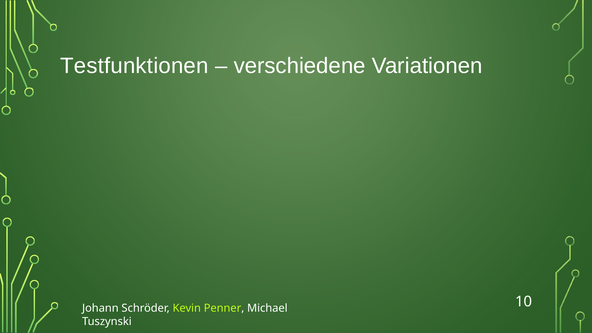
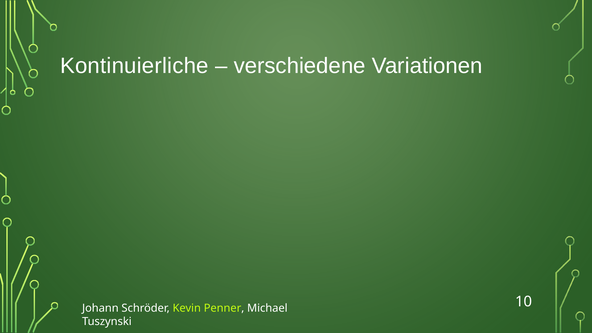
Testfunktionen: Testfunktionen -> Kontinuierliche
